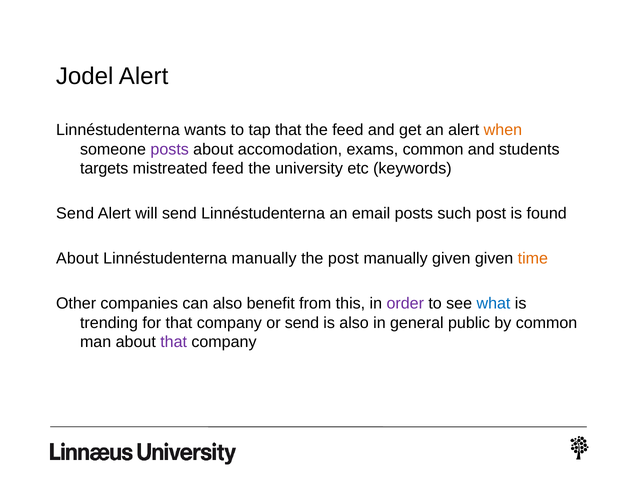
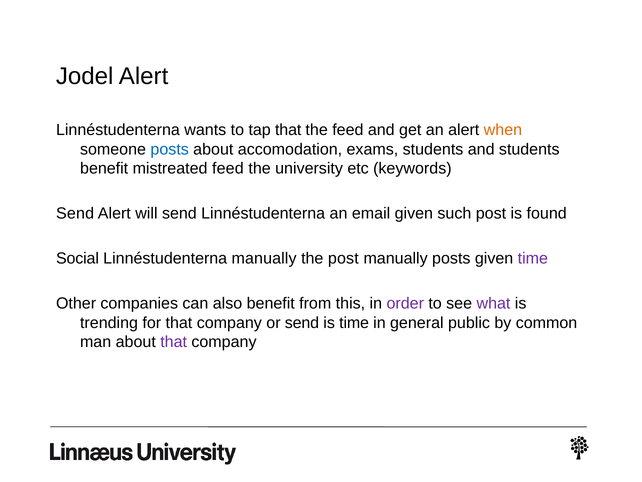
posts at (170, 149) colour: purple -> blue
exams common: common -> students
targets at (104, 168): targets -> benefit
email posts: posts -> given
About at (77, 258): About -> Social
manually given: given -> posts
time at (533, 258) colour: orange -> purple
what colour: blue -> purple
is also: also -> time
